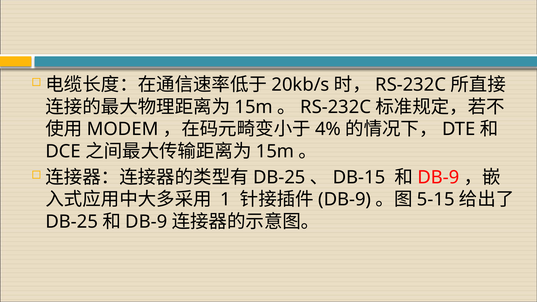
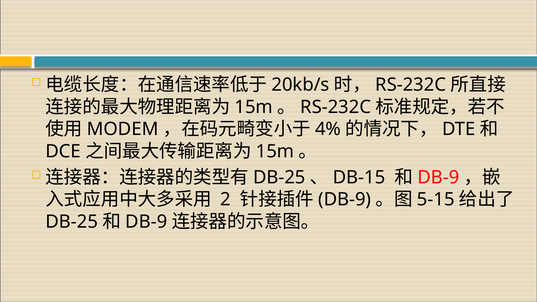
1: 1 -> 2
